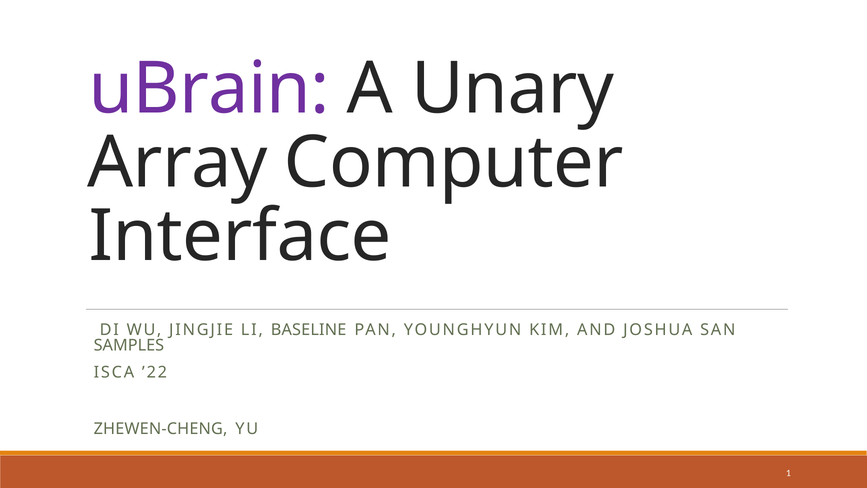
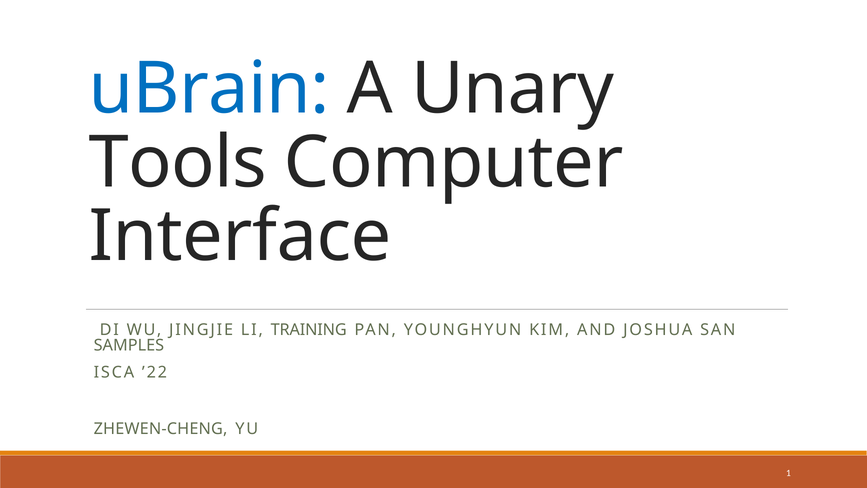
uBrain colour: purple -> blue
Array: Array -> Tools
BASELINE: BASELINE -> TRAINING
